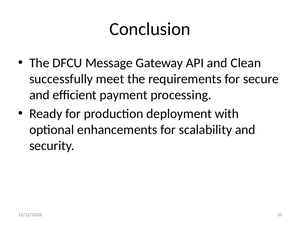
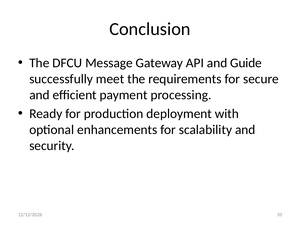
Clean: Clean -> Guide
